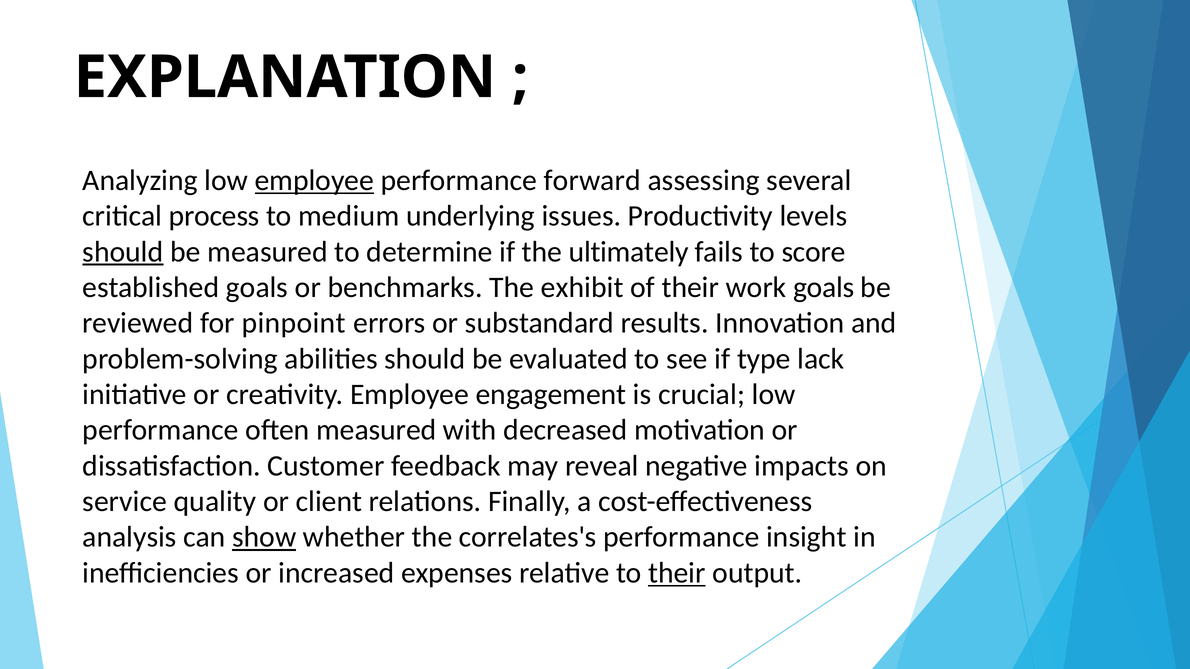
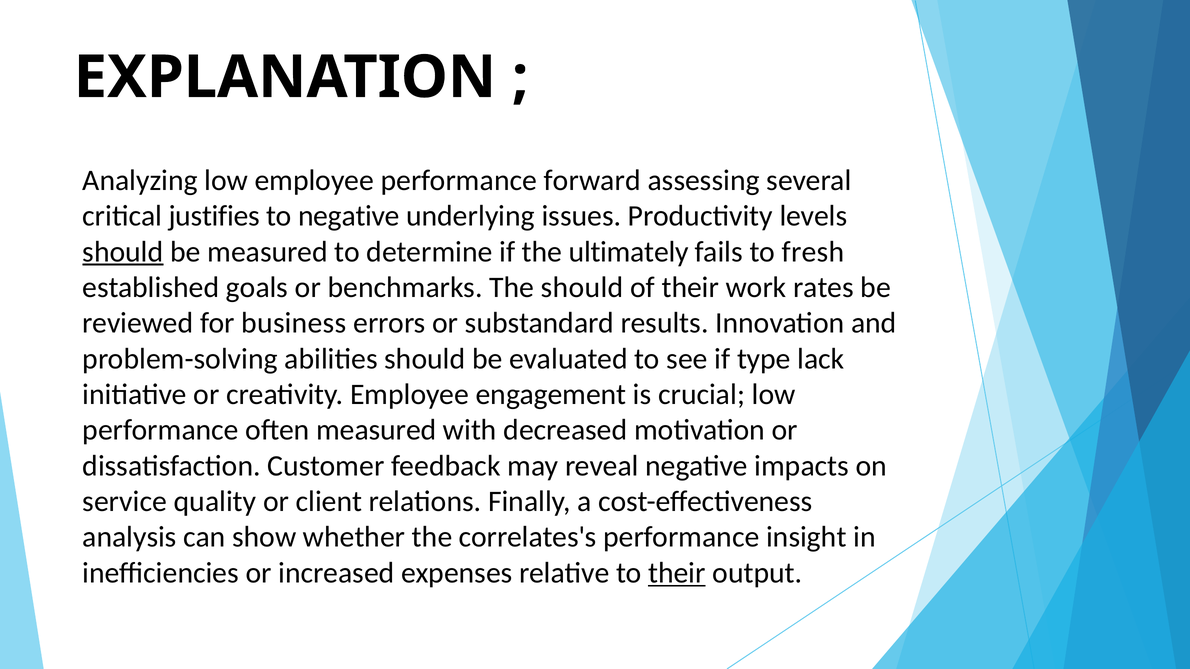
employee at (314, 180) underline: present -> none
process: process -> justifies
to medium: medium -> negative
score: score -> fresh
The exhibit: exhibit -> should
work goals: goals -> rates
pinpoint: pinpoint -> business
show underline: present -> none
